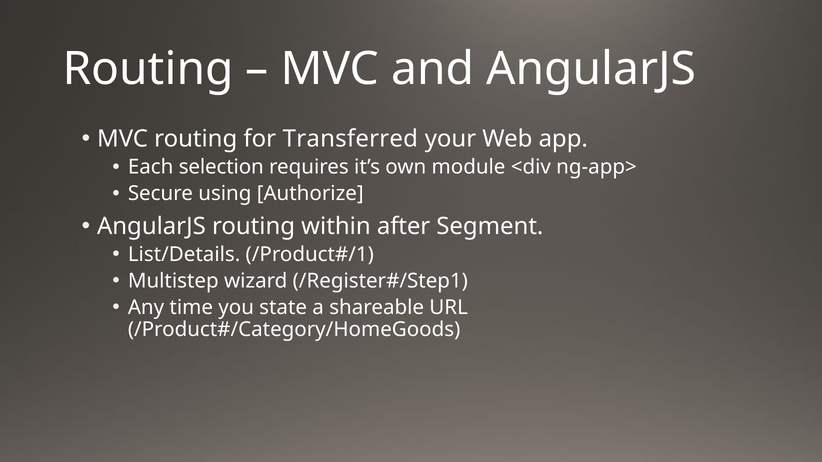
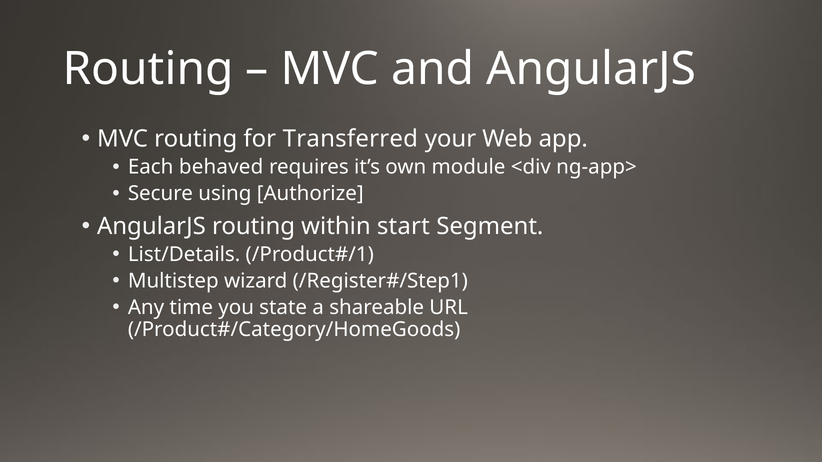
selection: selection -> behaved
after: after -> start
